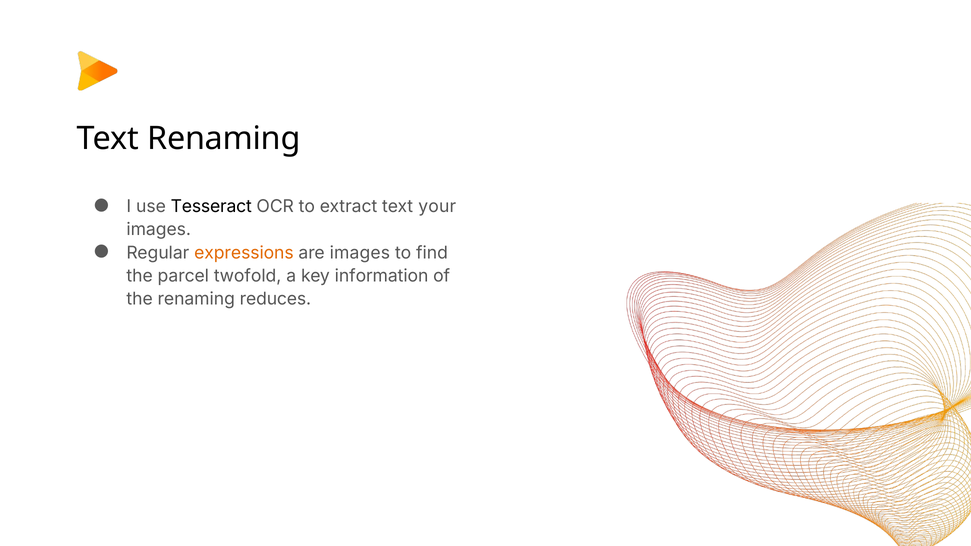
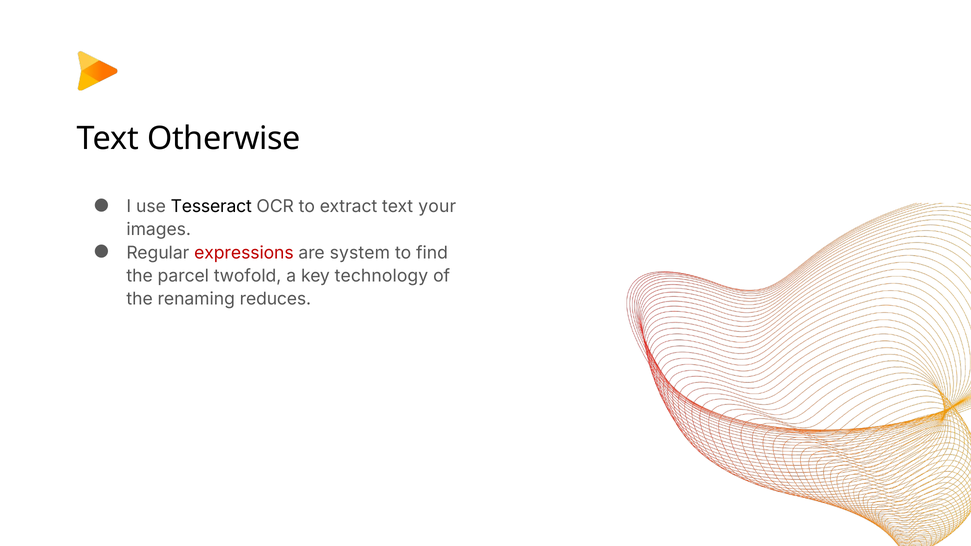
Text Renaming: Renaming -> Otherwise
expressions colour: orange -> red
are images: images -> system
information: information -> technology
